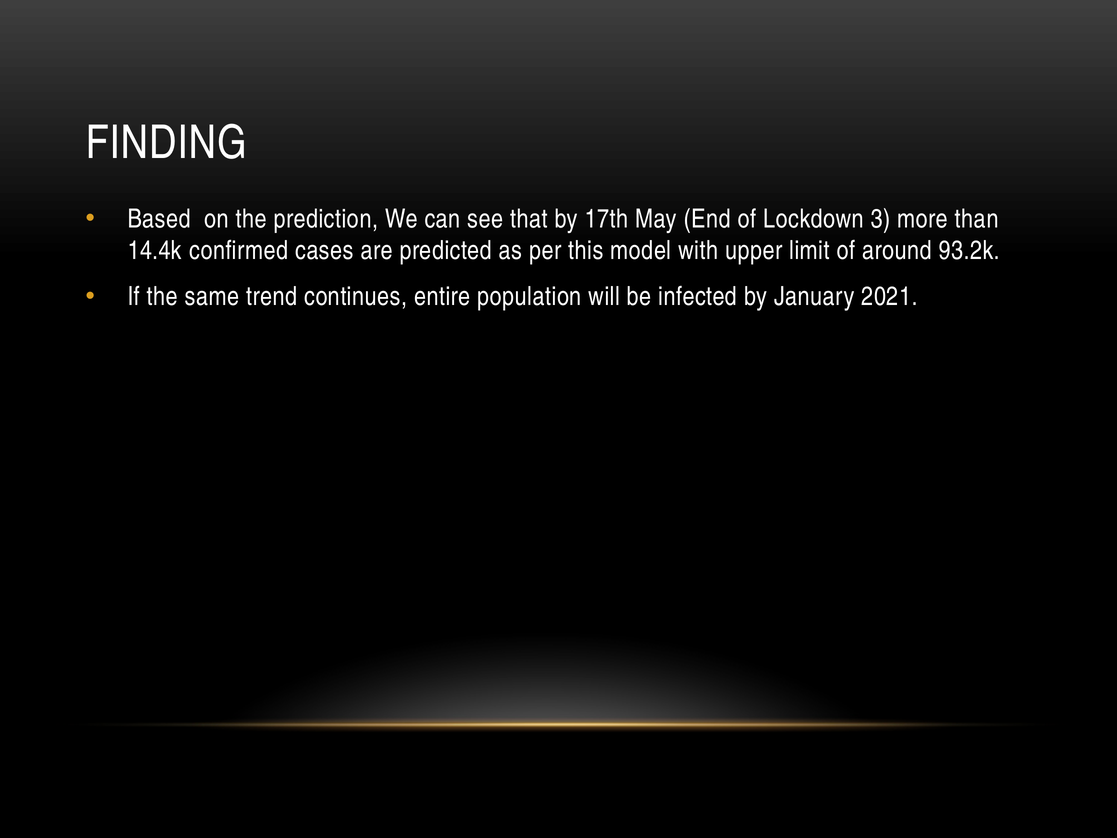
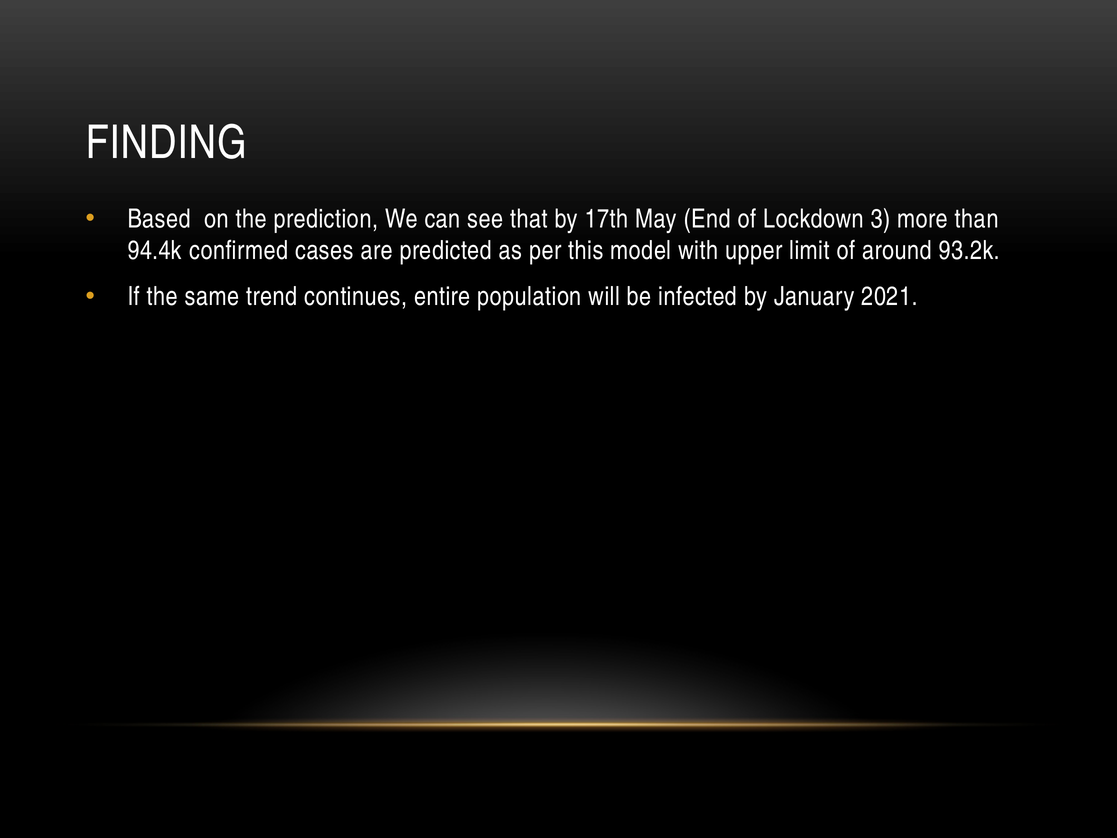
14.4k: 14.4k -> 94.4k
